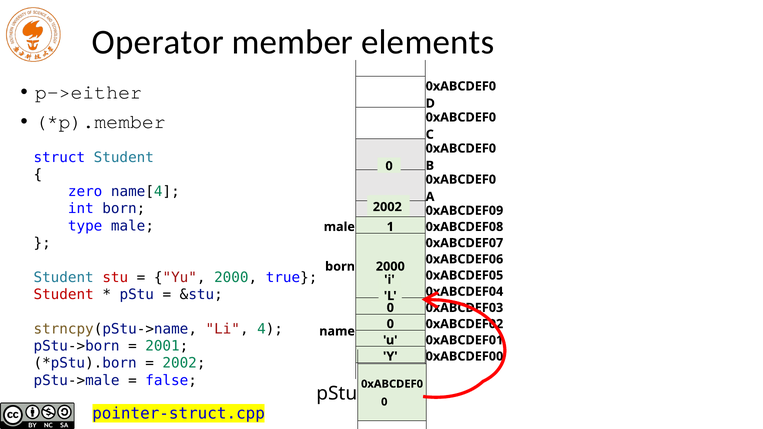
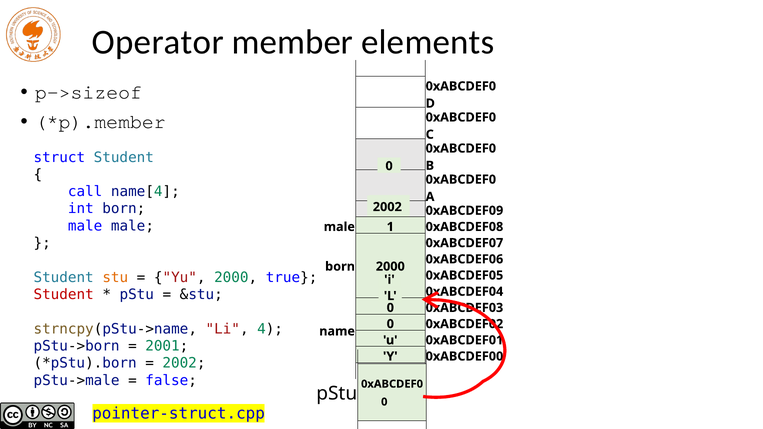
p->either: p->either -> p->sizeof
zero: zero -> call
type at (85, 226): type -> male
stu colour: red -> orange
